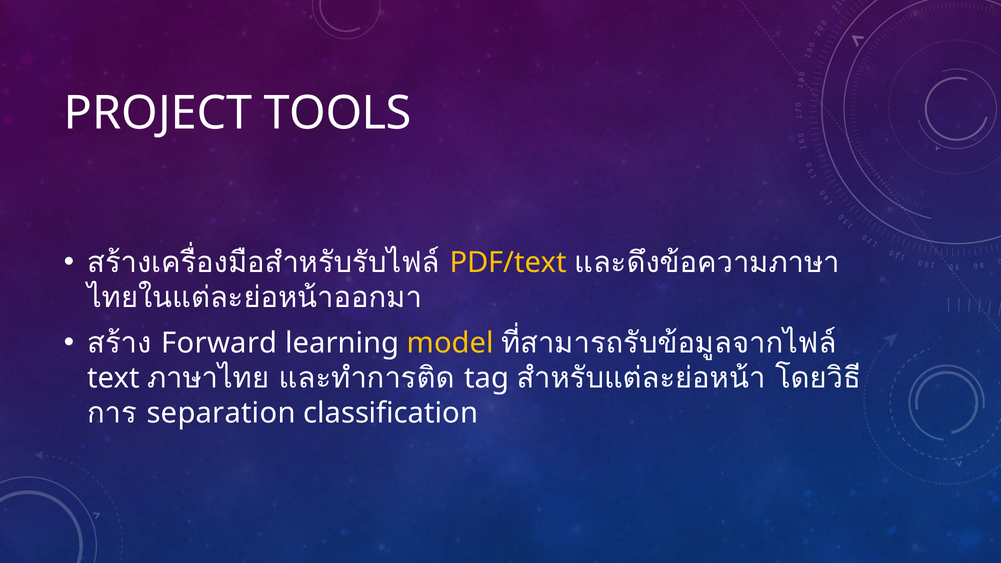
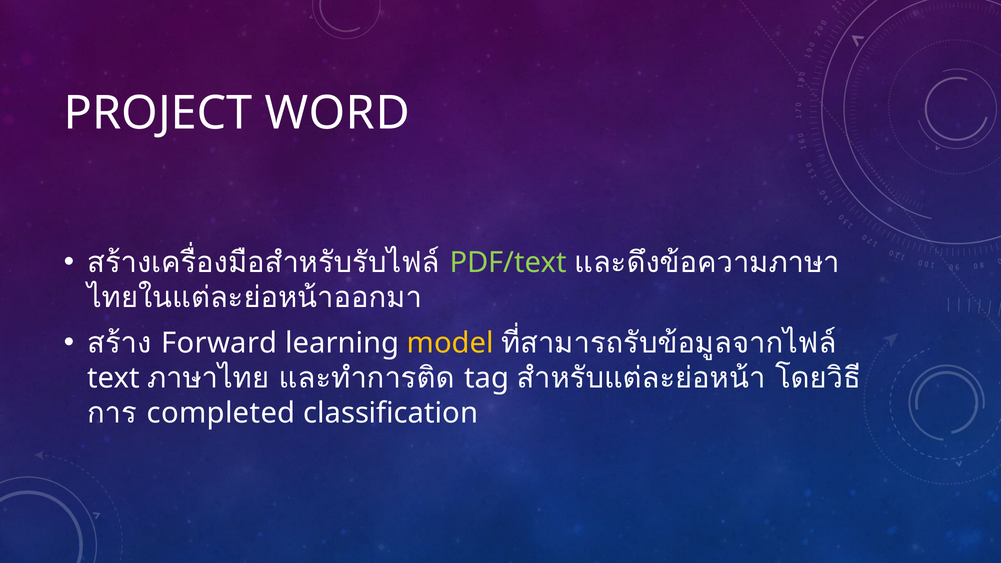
TOOLS: TOOLS -> WORD
PDF/text colour: yellow -> light green
separation: separation -> completed
